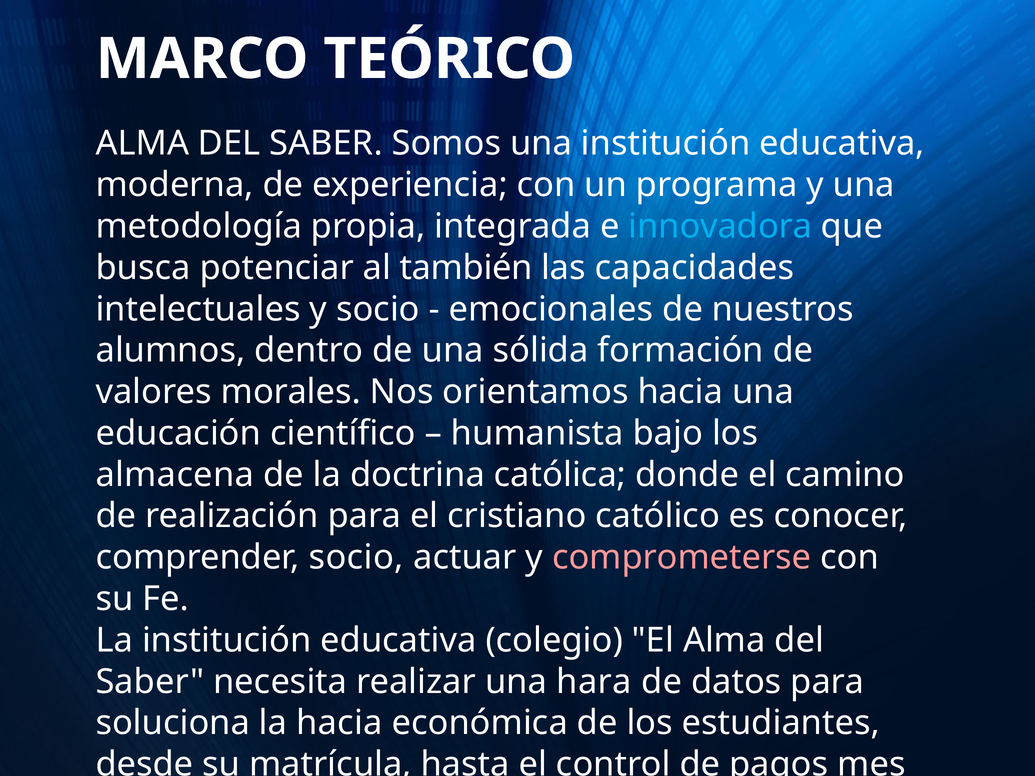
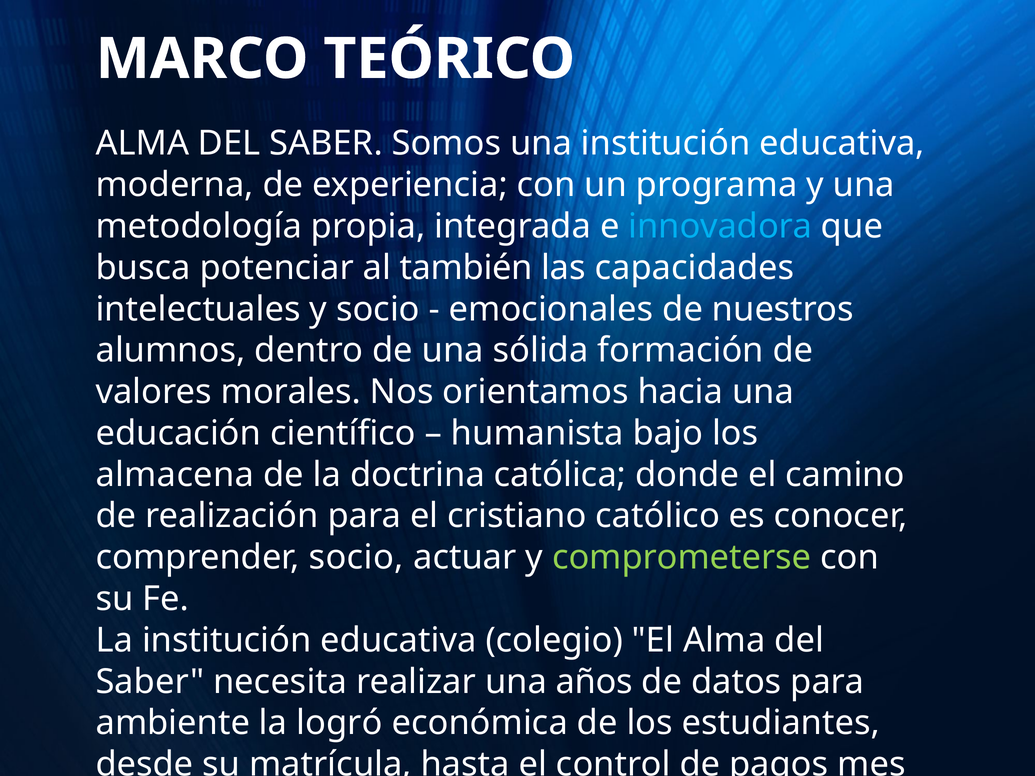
comprometerse colour: pink -> light green
hara: hara -> años
soluciona: soluciona -> ambiente
la hacia: hacia -> logró
